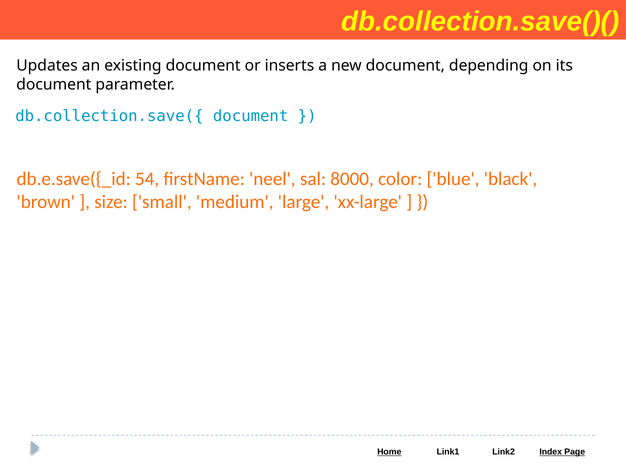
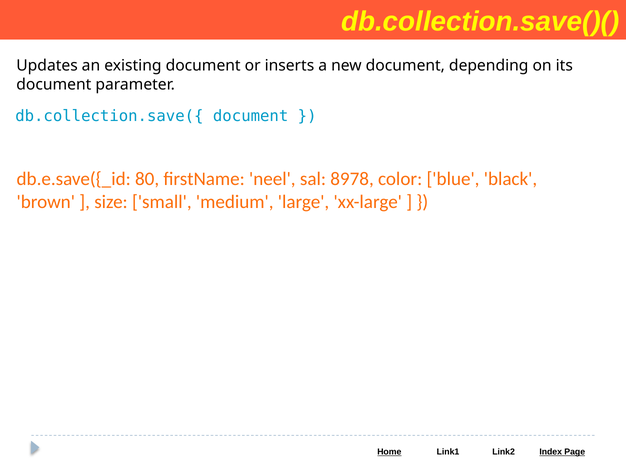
54: 54 -> 80
8000: 8000 -> 8978
